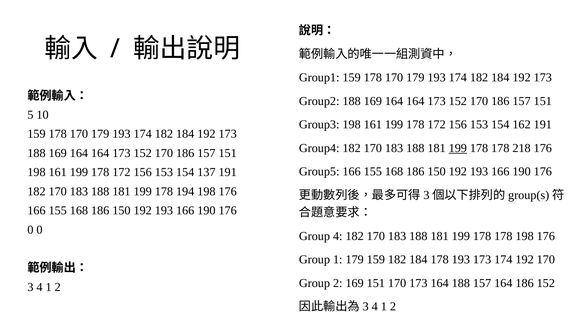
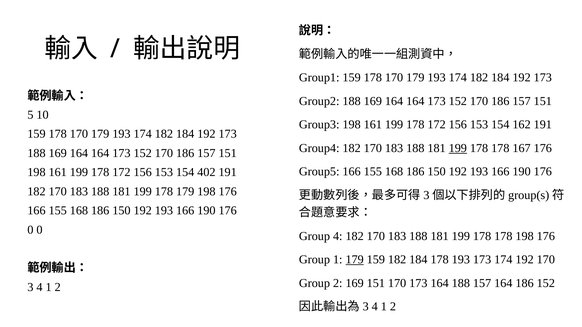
218: 218 -> 167
137: 137 -> 402
178 194: 194 -> 179
179 at (355, 260) underline: none -> present
